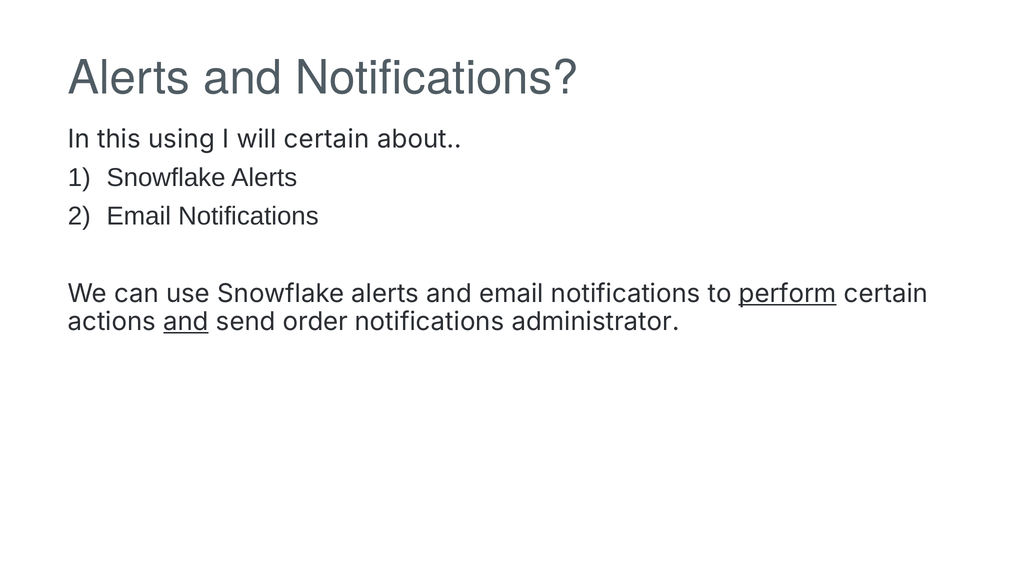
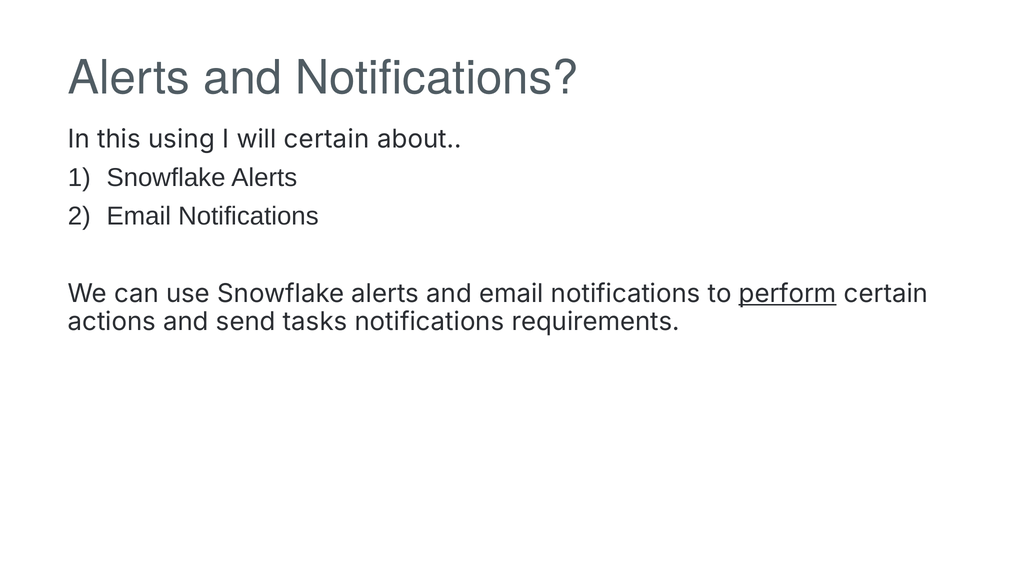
and at (186, 321) underline: present -> none
order: order -> tasks
administrator: administrator -> requirements
